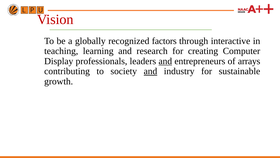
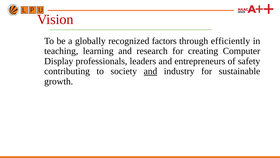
interactive: interactive -> efficiently
and at (165, 61) underline: present -> none
arrays: arrays -> safety
